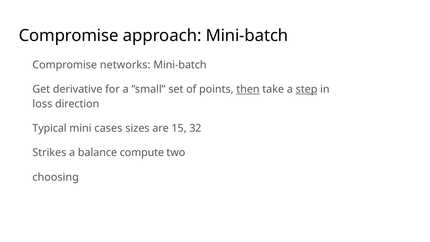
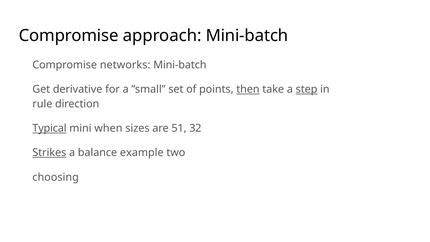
loss: loss -> rule
Typical underline: none -> present
cases: cases -> when
15: 15 -> 51
Strikes underline: none -> present
compute: compute -> example
